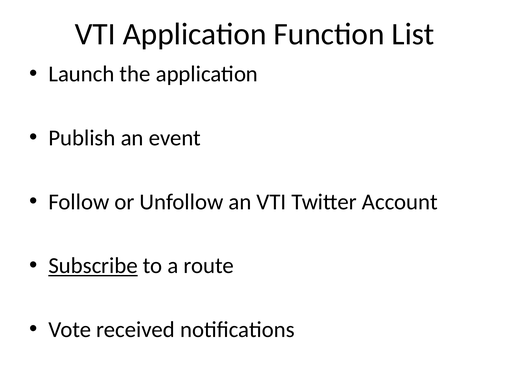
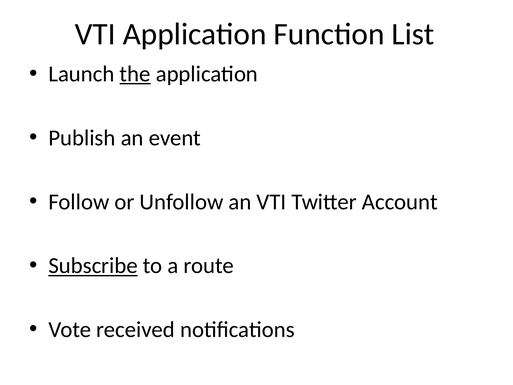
the underline: none -> present
